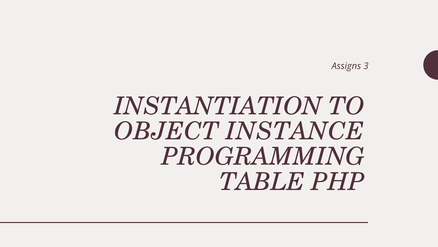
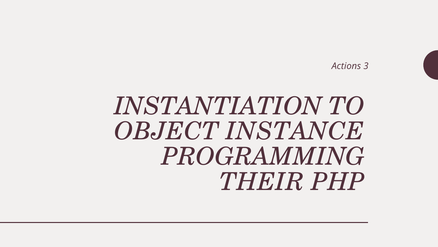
Assigns: Assigns -> Actions
TABLE: TABLE -> THEIR
